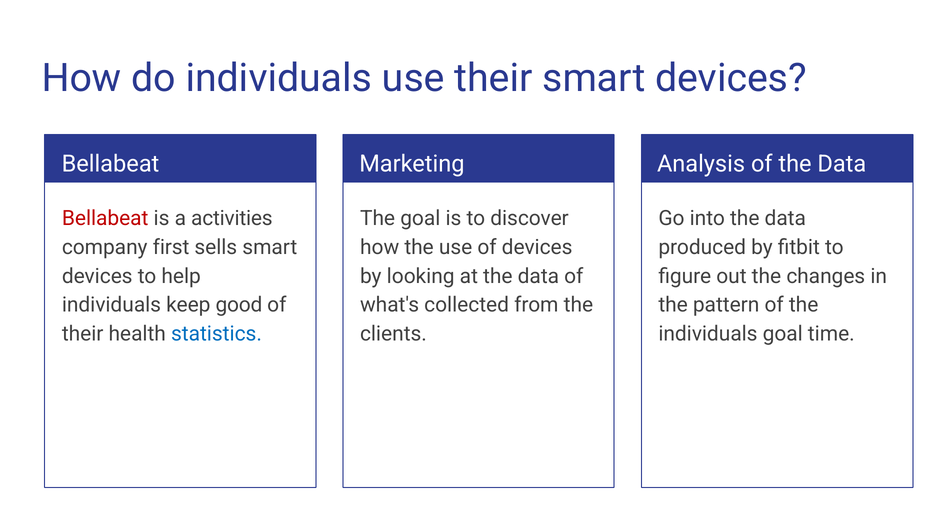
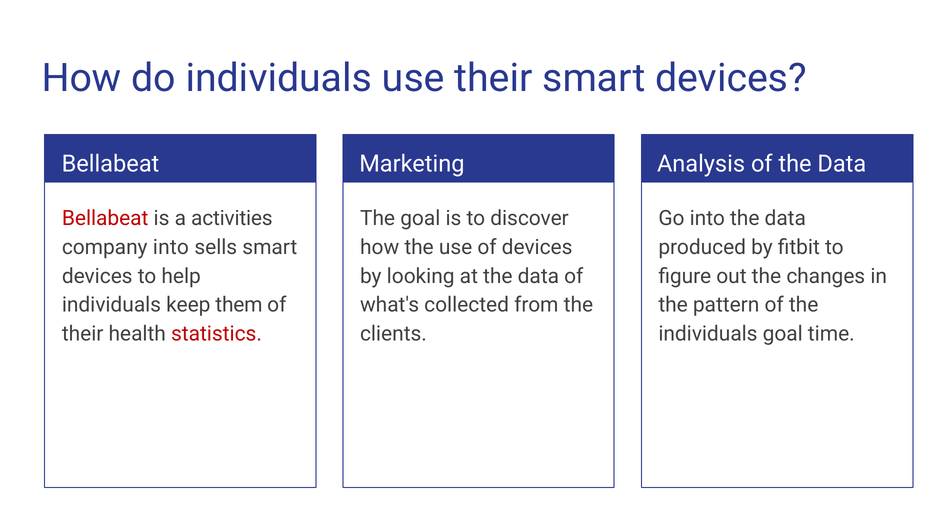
company first: first -> into
good: good -> them
statistics colour: blue -> red
